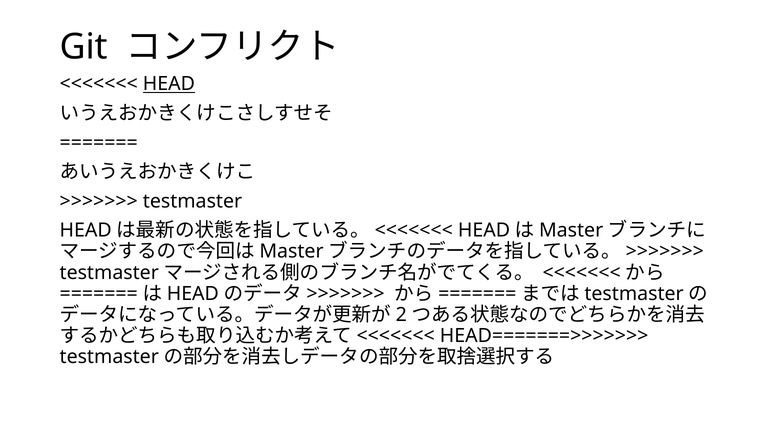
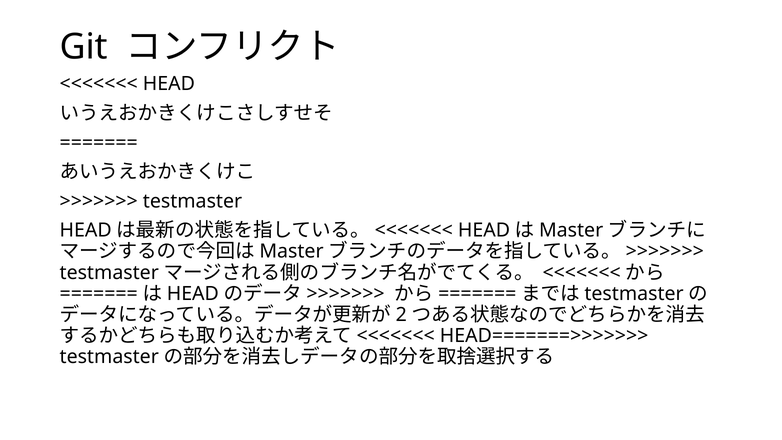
HEAD at (169, 84) underline: present -> none
